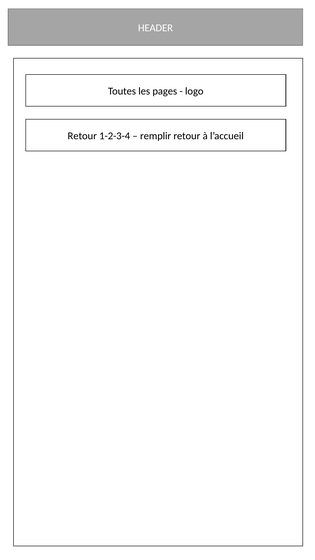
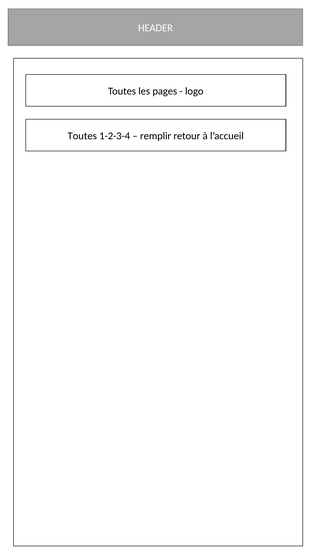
Retour at (82, 136): Retour -> Toutes
